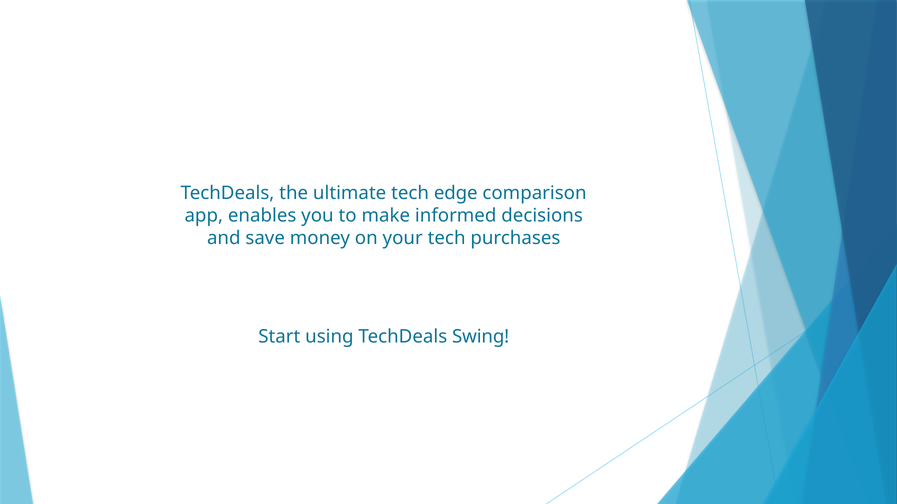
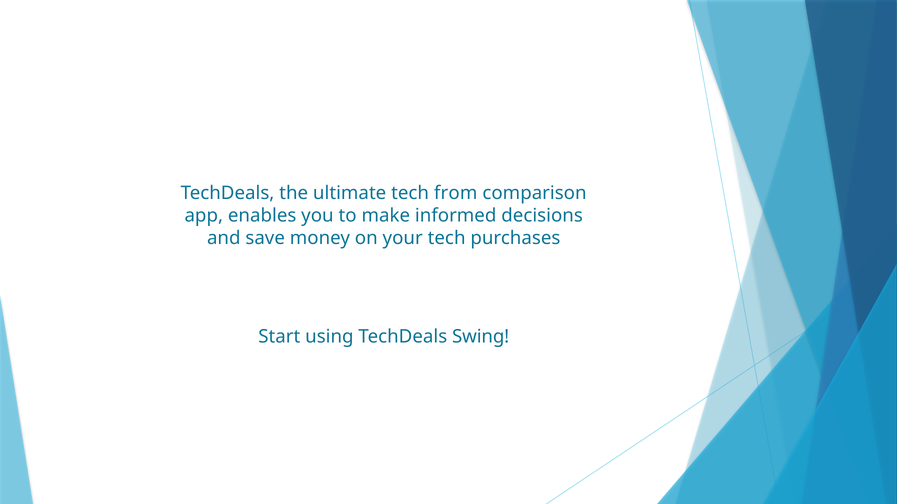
edge: edge -> from
